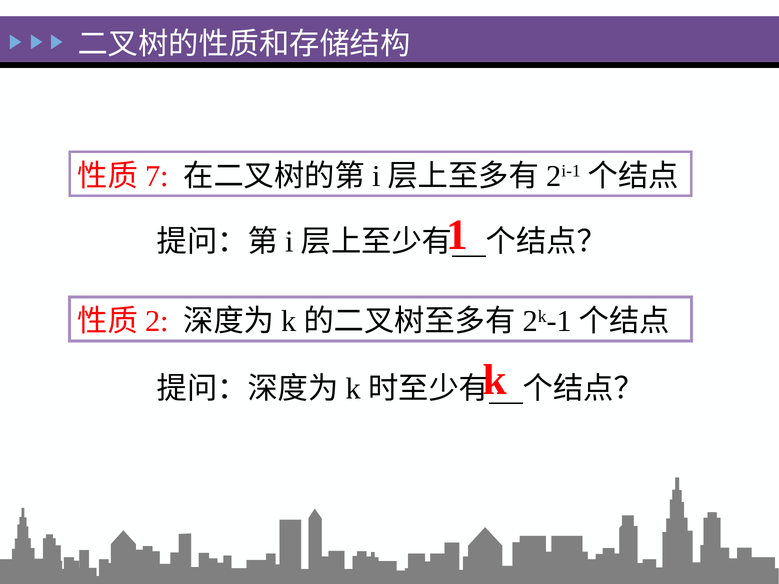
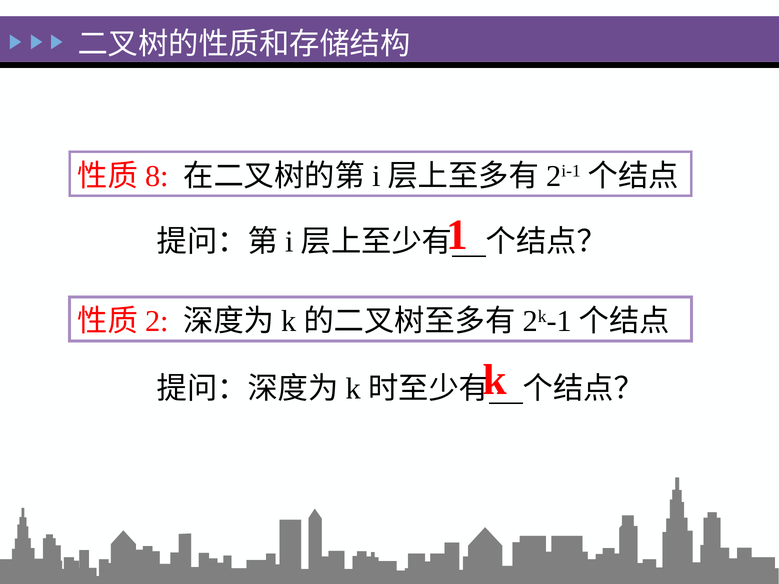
7: 7 -> 8
